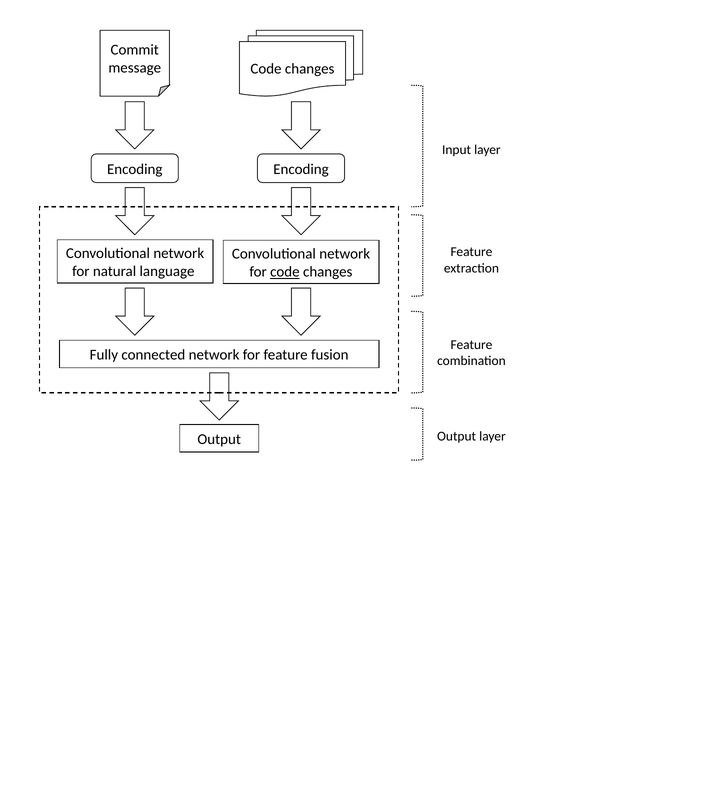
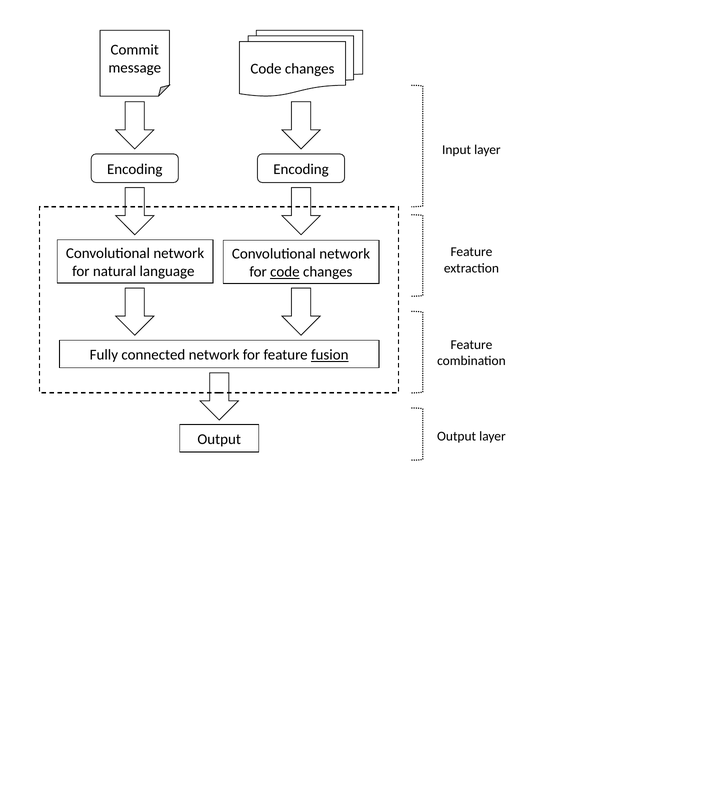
fusion underline: none -> present
